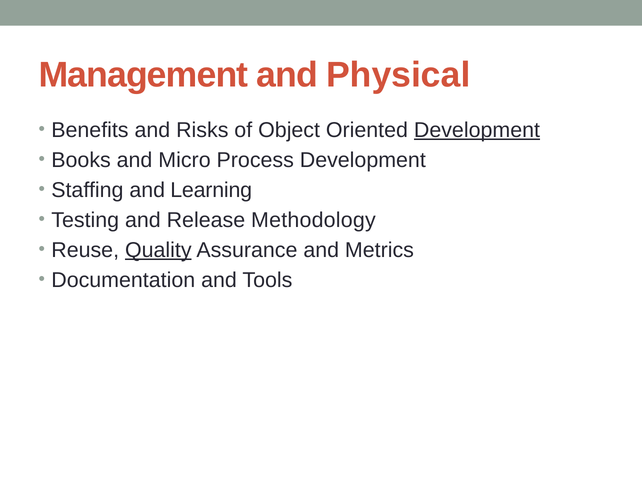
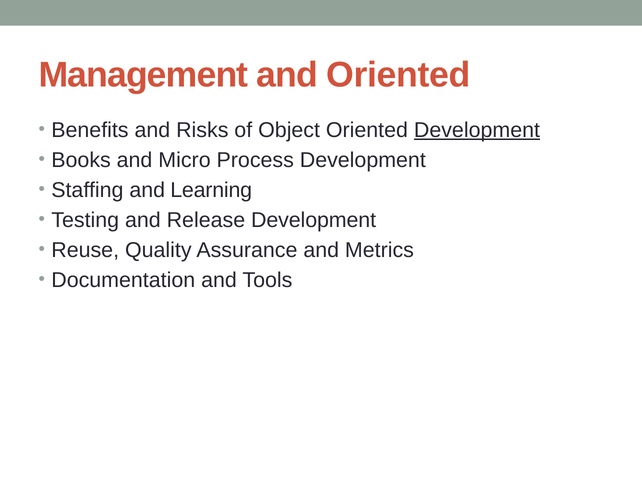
and Physical: Physical -> Oriented
Release Methodology: Methodology -> Development
Quality underline: present -> none
